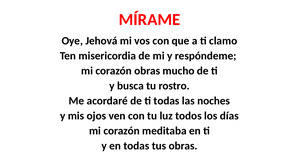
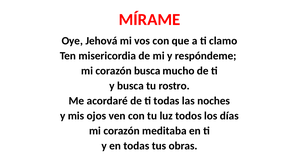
corazón obras: obras -> busca
